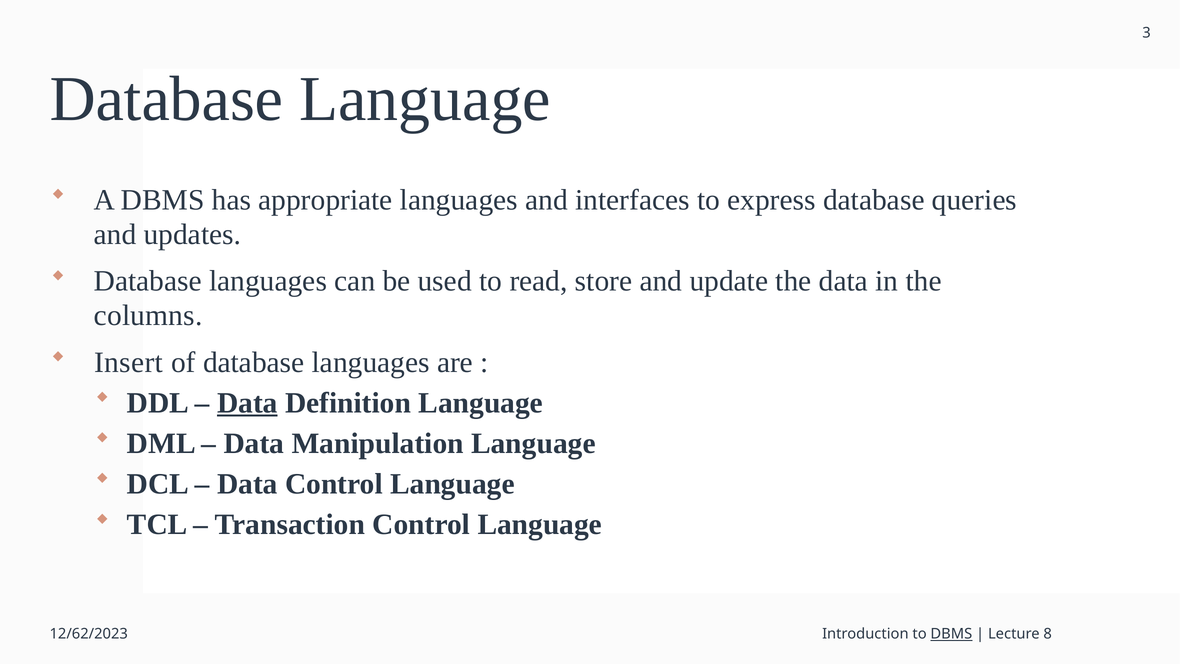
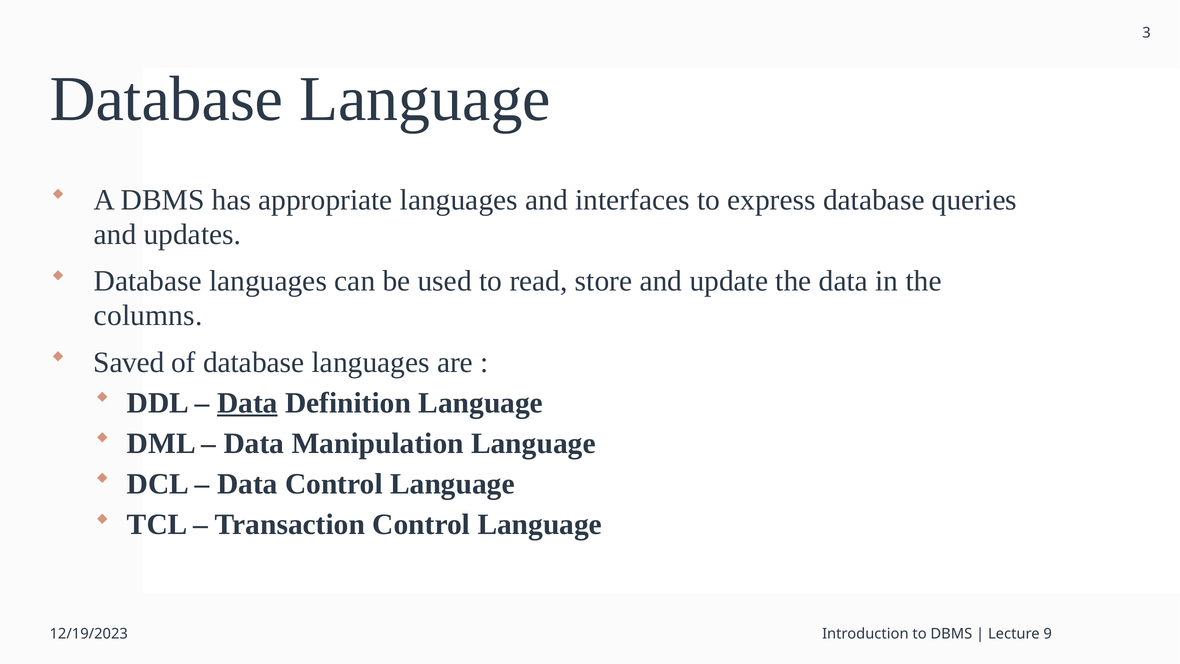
Insert: Insert -> Saved
12/62/2023: 12/62/2023 -> 12/19/2023
DBMS at (951, 634) underline: present -> none
8: 8 -> 9
